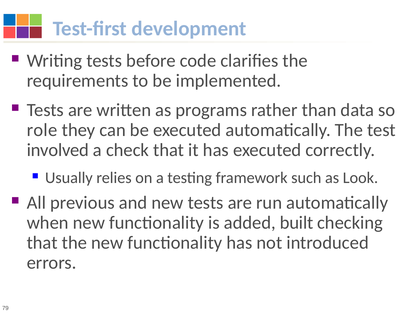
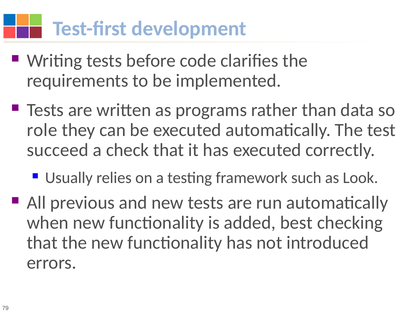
involved: involved -> succeed
built: built -> best
